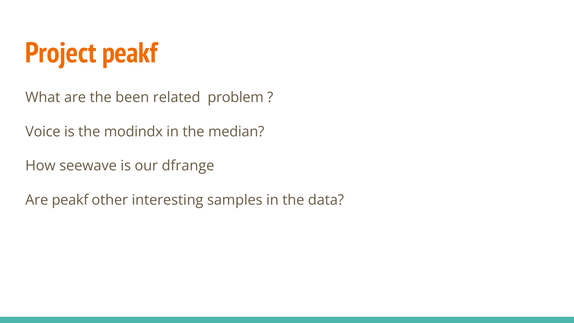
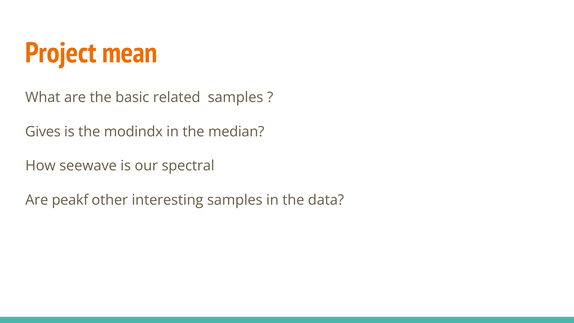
Project peakf: peakf -> mean
been: been -> basic
related problem: problem -> samples
Voice: Voice -> Gives
dfrange: dfrange -> spectral
